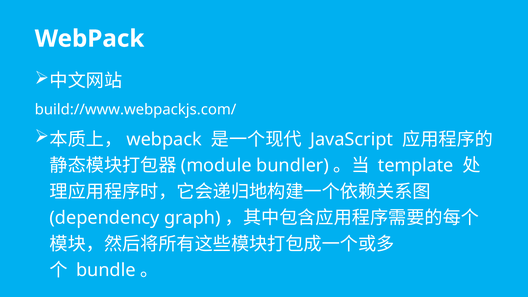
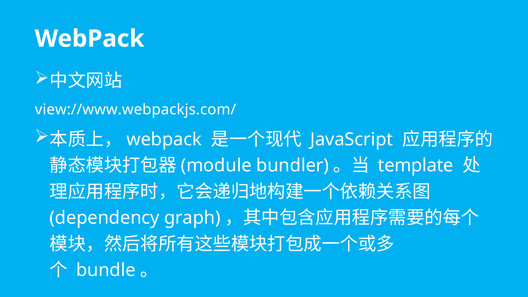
build://www.webpackjs.com/: build://www.webpackjs.com/ -> view://www.webpackjs.com/
